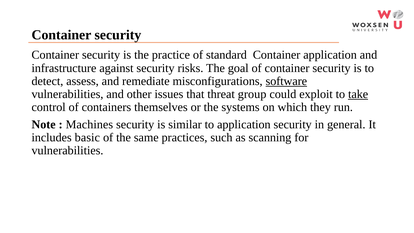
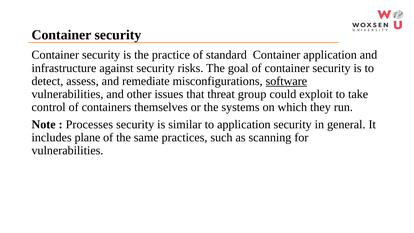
take underline: present -> none
Machines: Machines -> Processes
basic: basic -> plane
